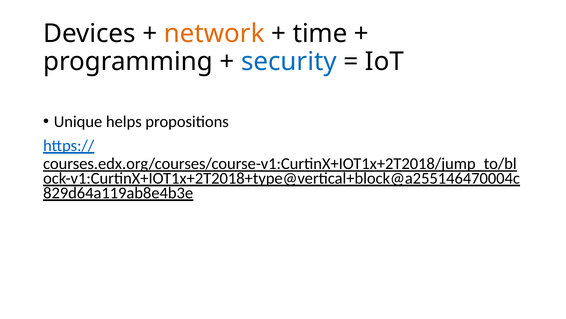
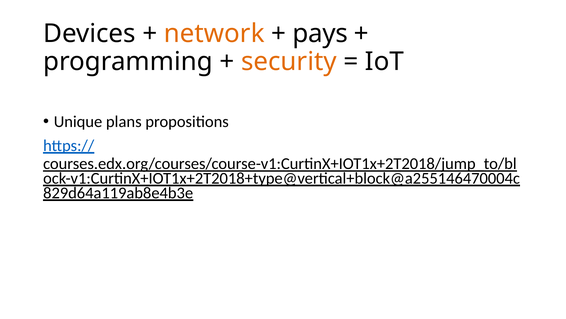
time: time -> pays
security colour: blue -> orange
helps: helps -> plans
